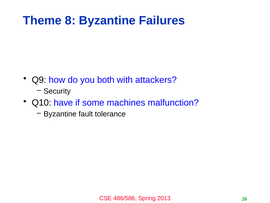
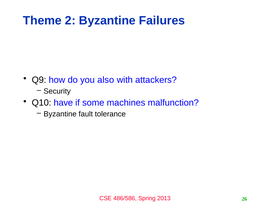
8: 8 -> 2
both: both -> also
